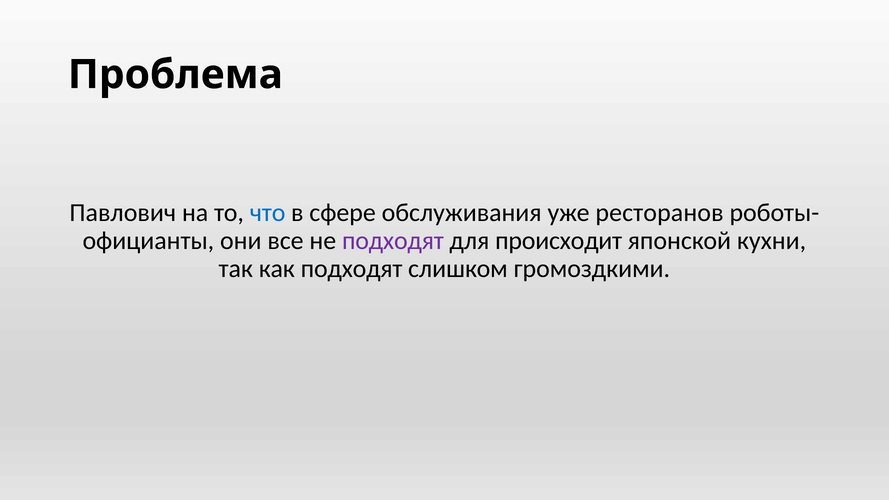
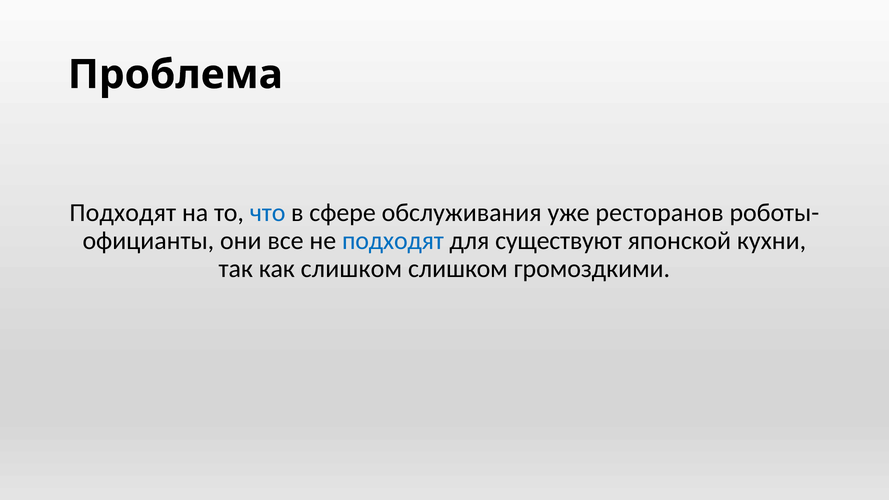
Павлович at (123, 213): Павлович -> Подходят
подходят at (393, 241) colour: purple -> blue
происходит: происходит -> существуют
как подходят: подходят -> слишком
